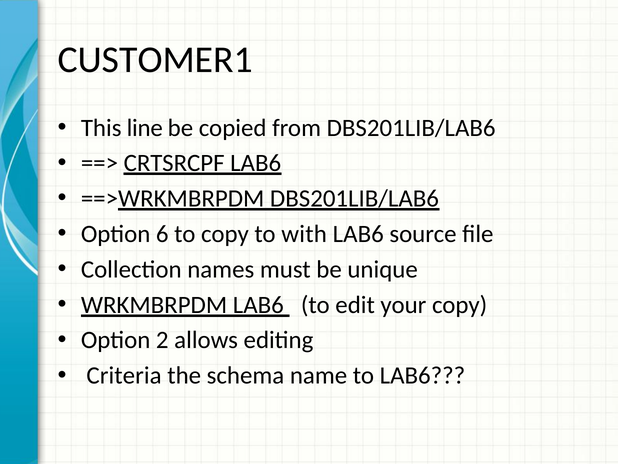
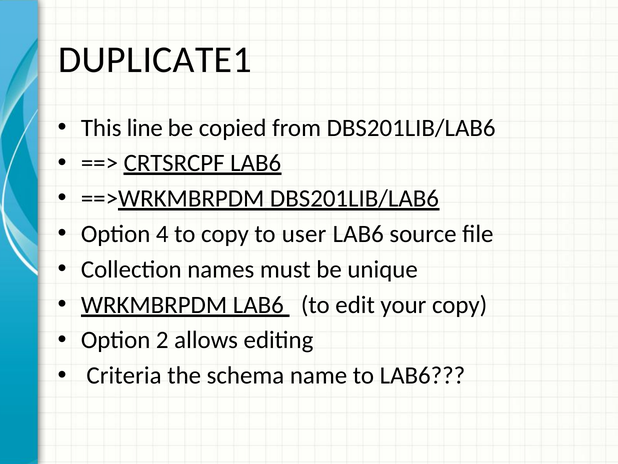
CUSTOMER1: CUSTOMER1 -> DUPLICATE1
6: 6 -> 4
with: with -> user
